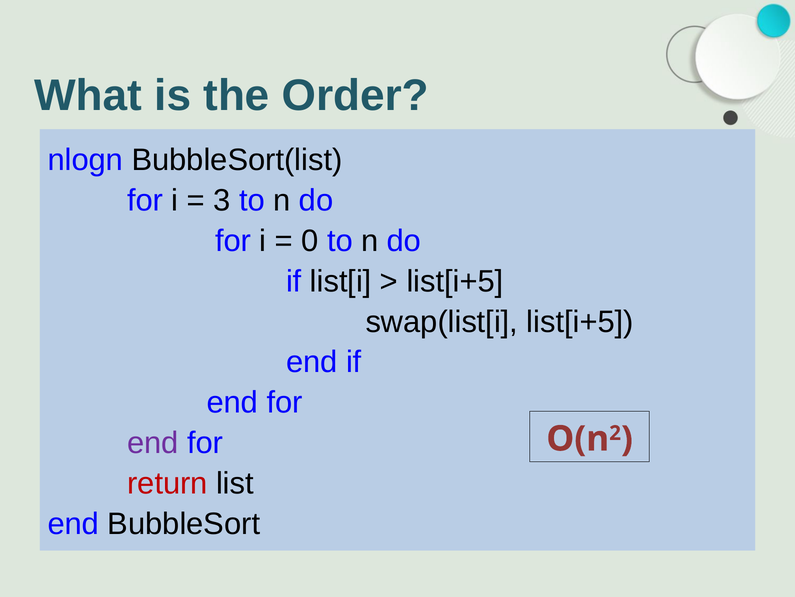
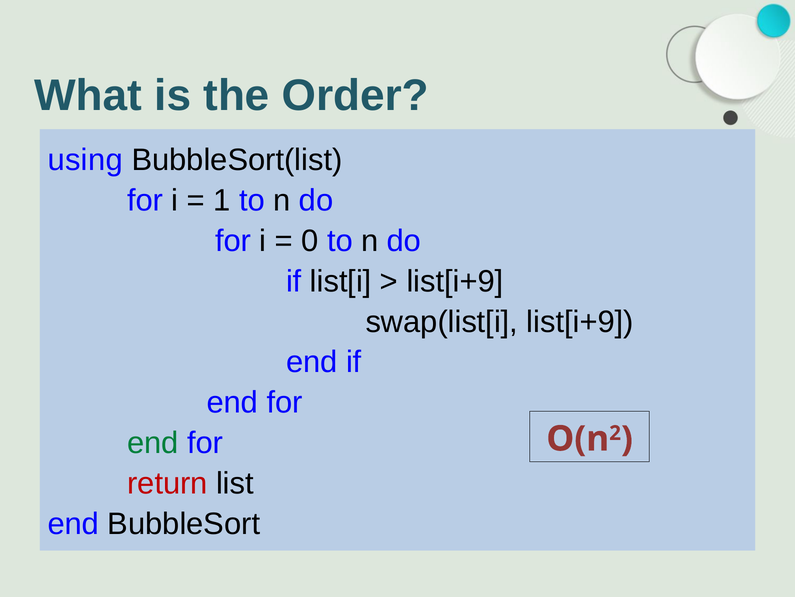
nlogn: nlogn -> using
3: 3 -> 1
list[i+5 at (455, 281): list[i+5 -> list[i+9
swap(list[i list[i+5: list[i+5 -> list[i+9
end at (153, 443) colour: purple -> green
